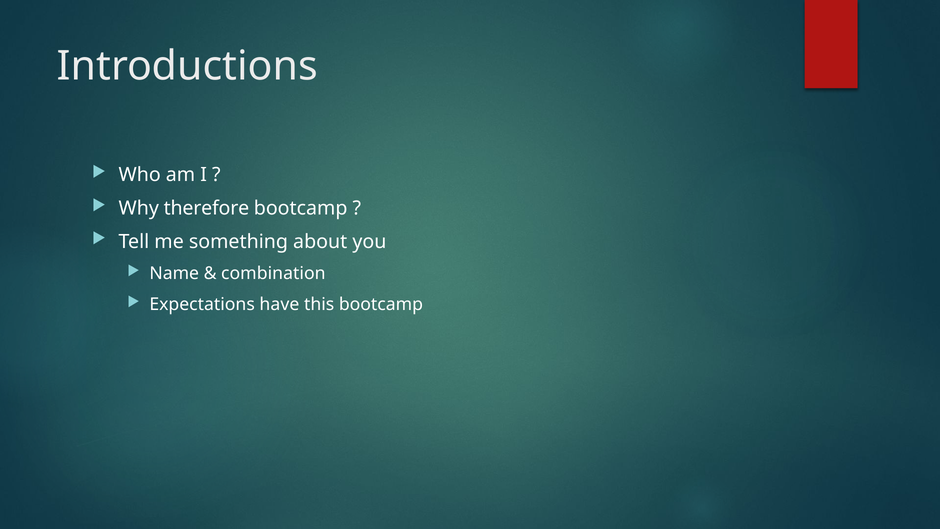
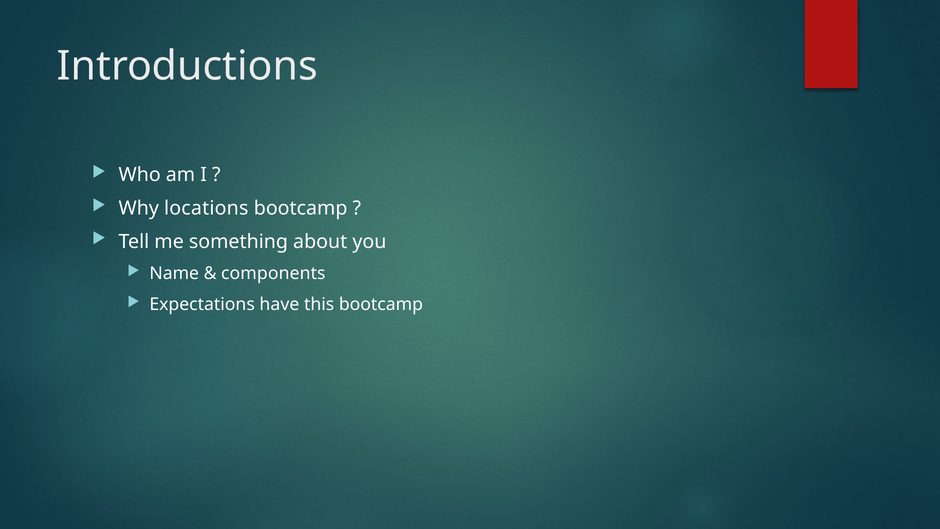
therefore: therefore -> locations
combination: combination -> components
